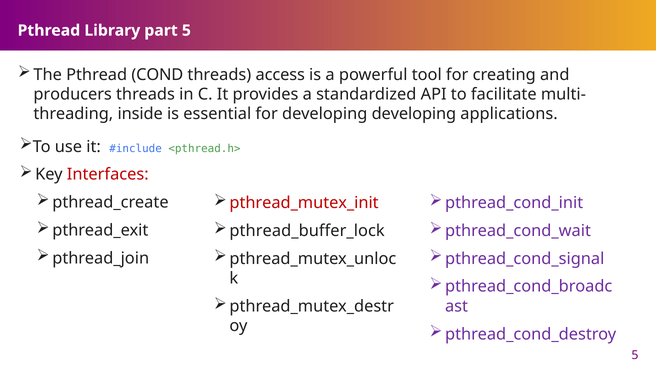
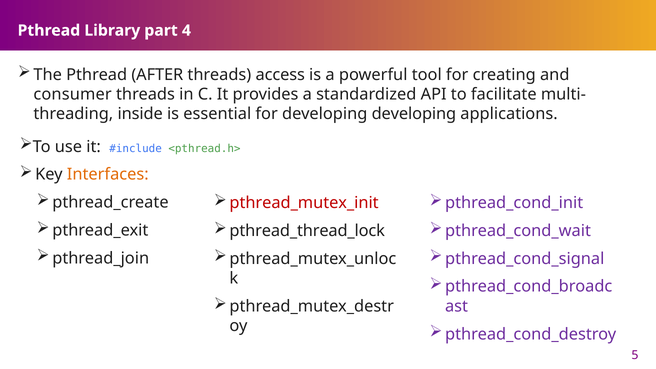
part 5: 5 -> 4
COND: COND -> AFTER
producers: producers -> consumer
Interfaces colour: red -> orange
pthread_buffer_lock: pthread_buffer_lock -> pthread_thread_lock
